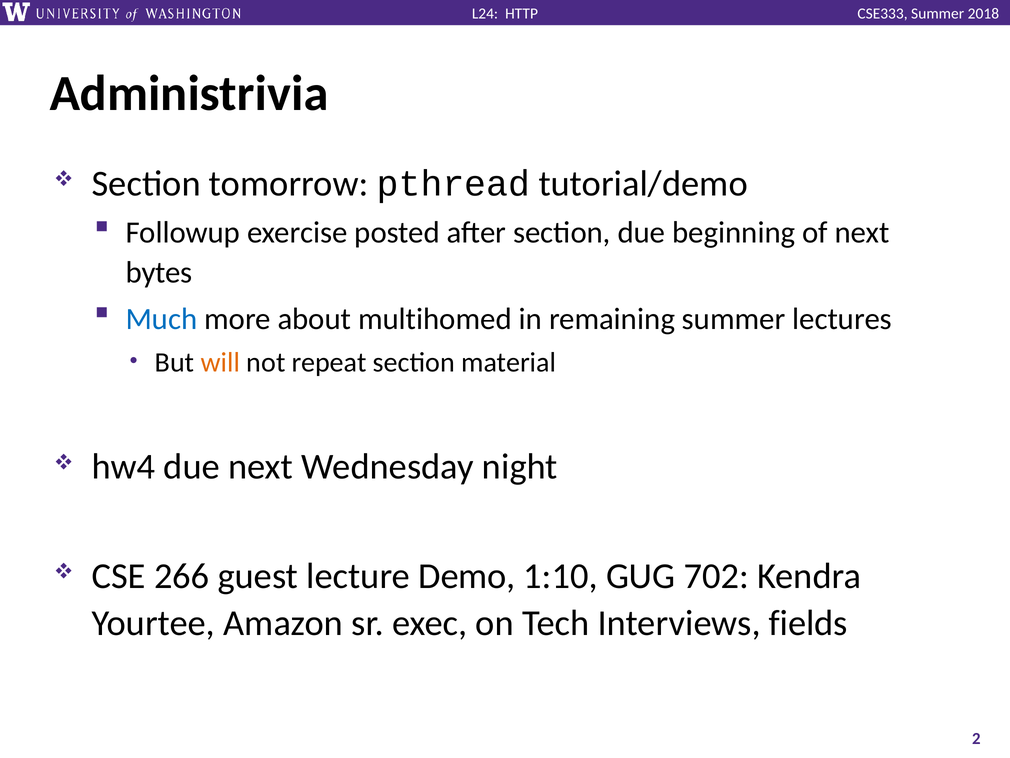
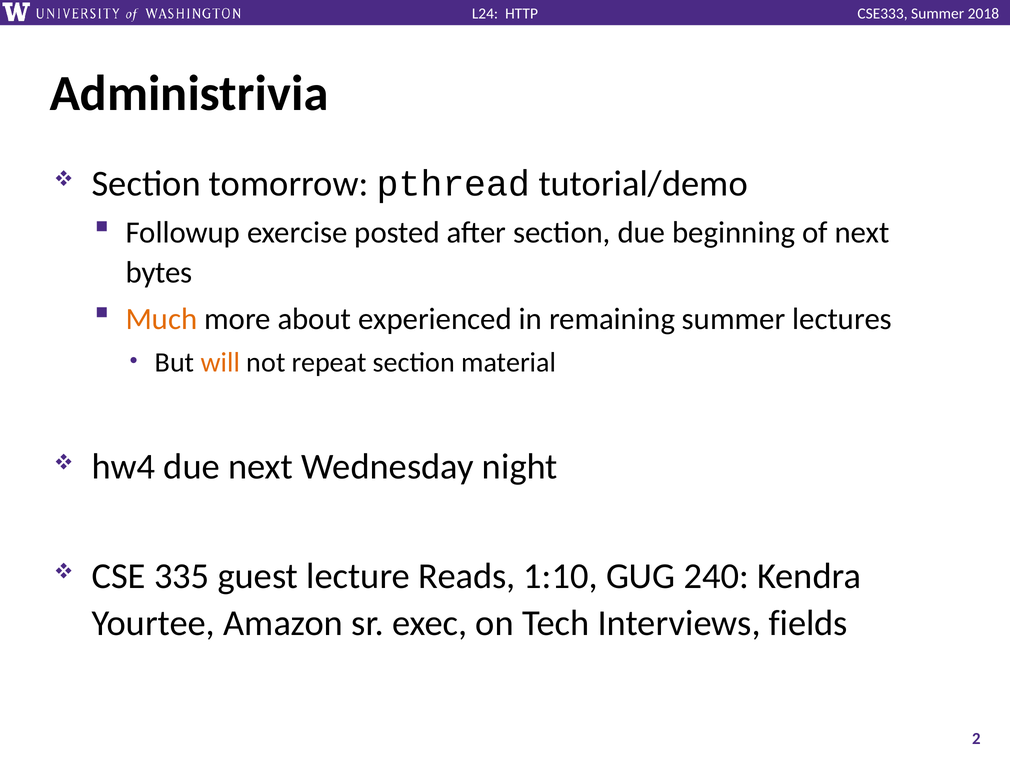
Much colour: blue -> orange
multihomed: multihomed -> experienced
266: 266 -> 335
Demo: Demo -> Reads
702: 702 -> 240
